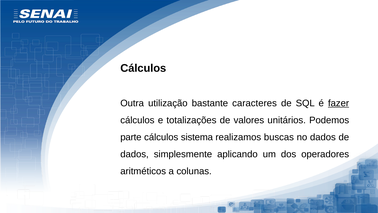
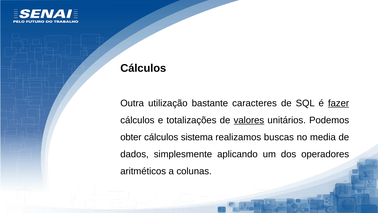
valores underline: none -> present
parte: parte -> obter
no dados: dados -> media
